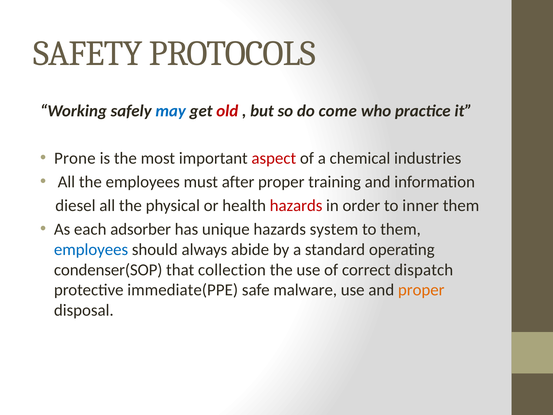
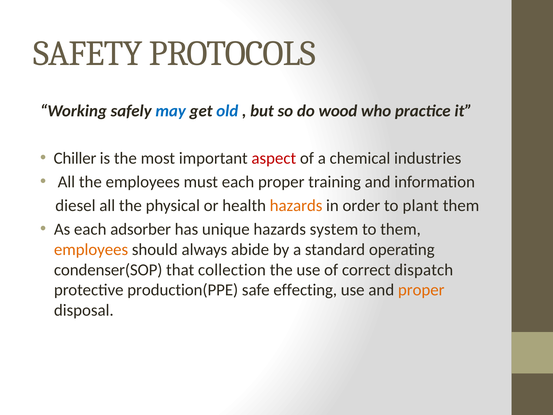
old colour: red -> blue
come: come -> wood
Prone: Prone -> Chiller
must after: after -> each
hazards at (296, 205) colour: red -> orange
inner: inner -> plant
employees at (91, 249) colour: blue -> orange
immediate(PPE: immediate(PPE -> production(PPE
malware: malware -> effecting
